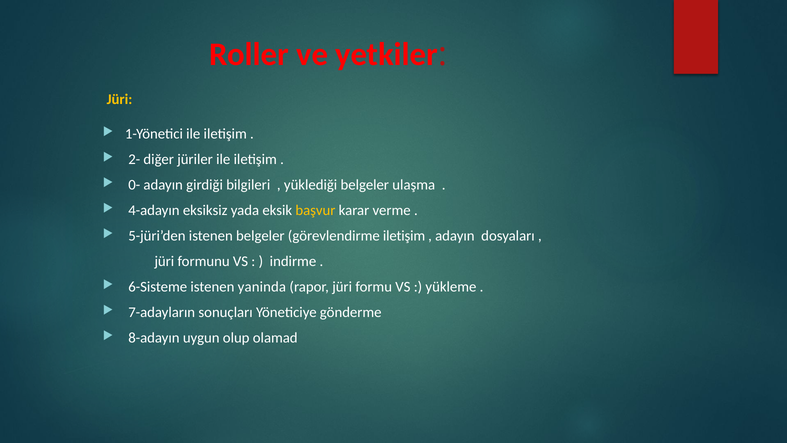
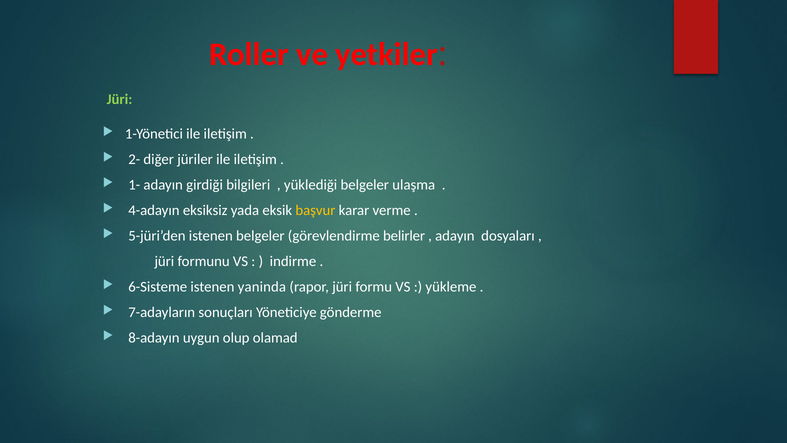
Jüri at (119, 99) colour: yellow -> light green
0-: 0- -> 1-
görevlendirme iletişim: iletişim -> belirler
